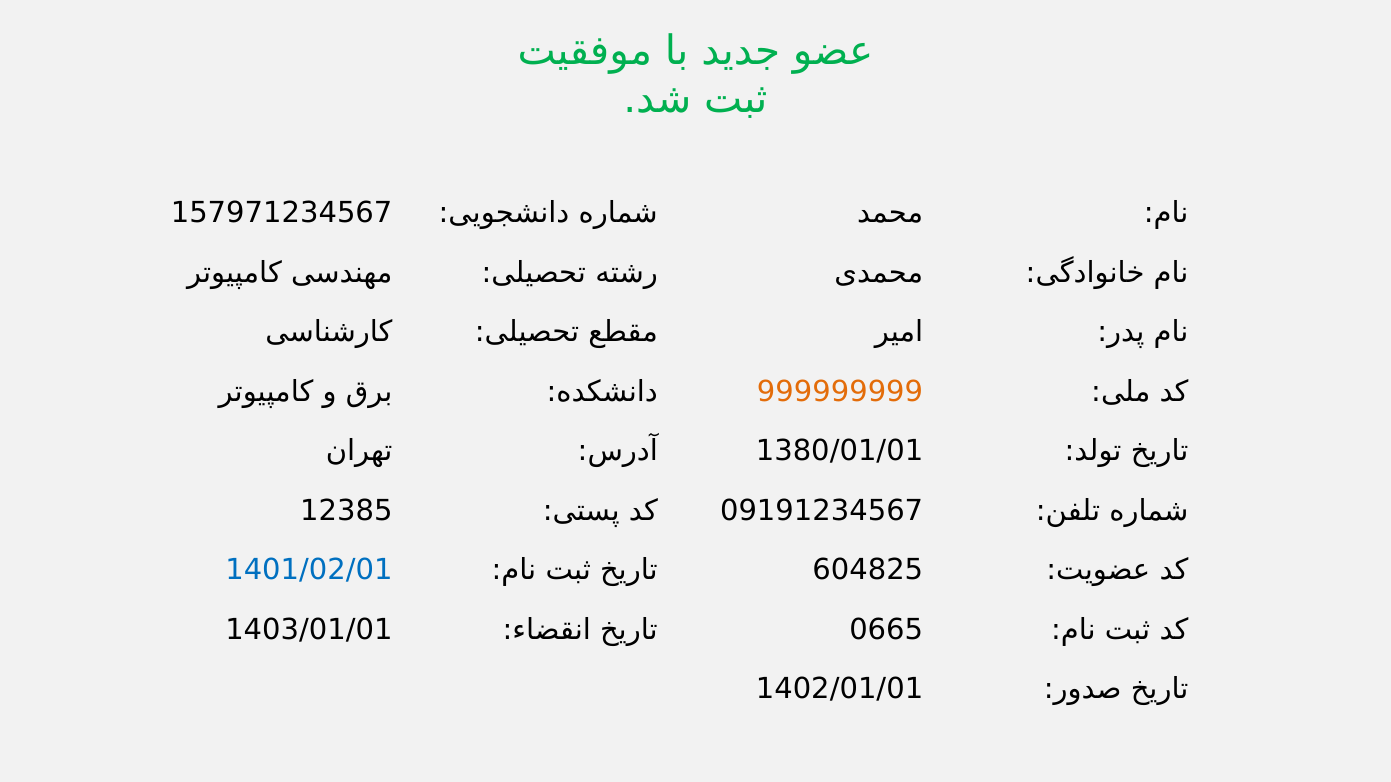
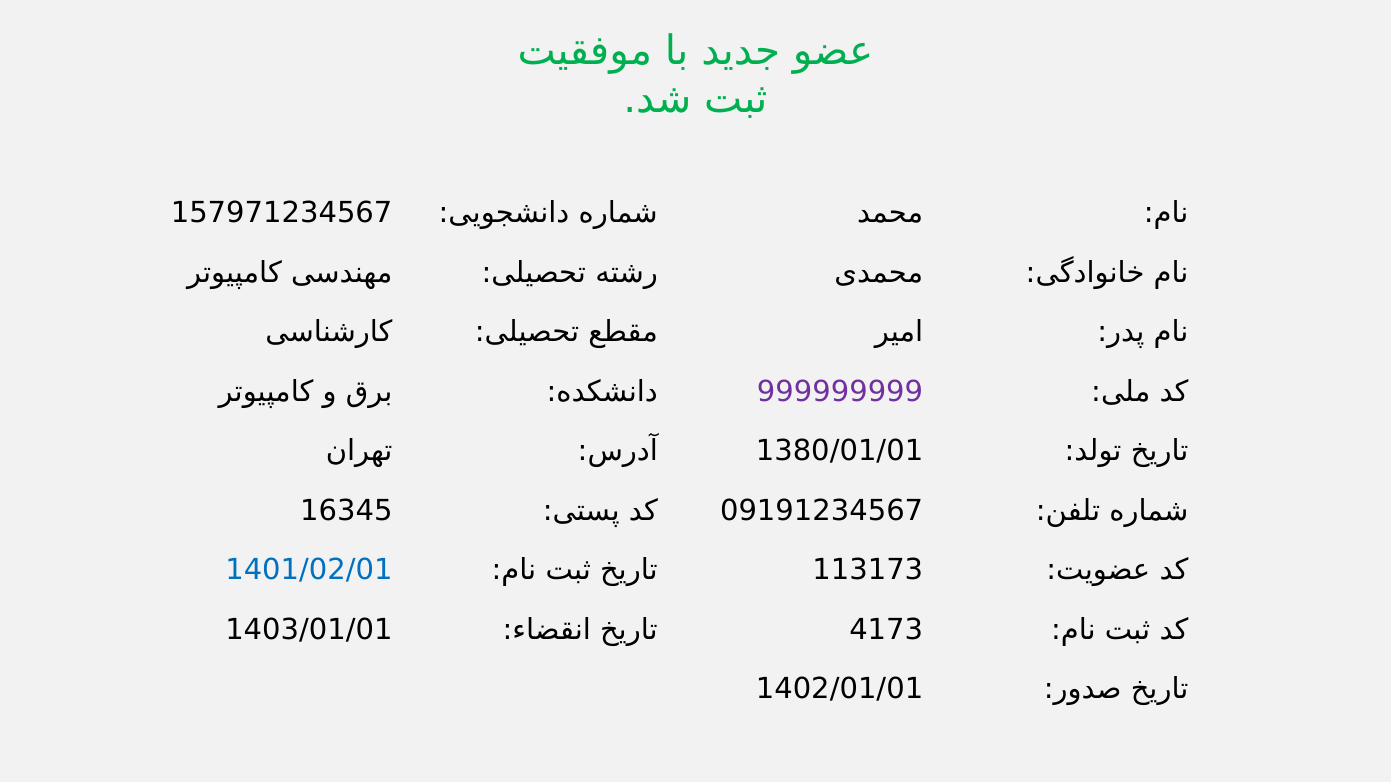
999999999 colour: orange -> purple
12385: 12385 -> 16345
604825: 604825 -> 113173
0665: 0665 -> 4173
